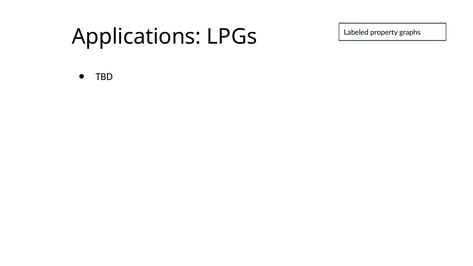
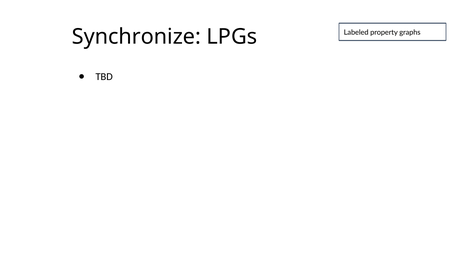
Applications: Applications -> Synchronize
